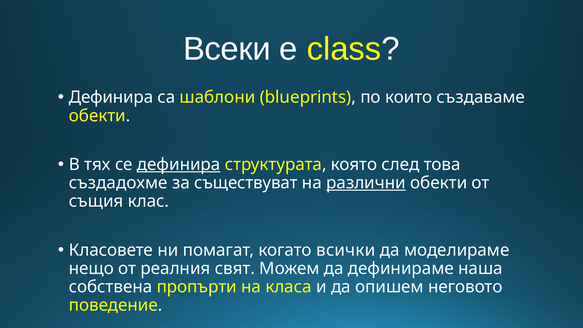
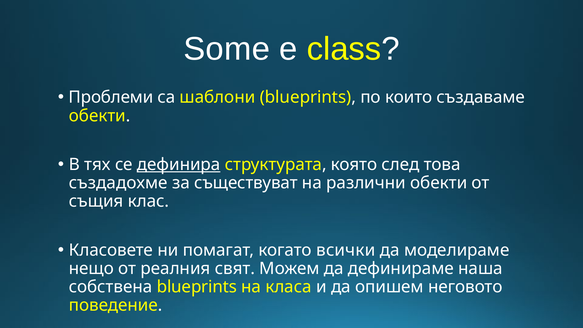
Всеки: Всеки -> Some
Дефинира at (111, 97): Дефинира -> Проблеми
различни underline: present -> none
собствена пропърти: пропърти -> blueprints
